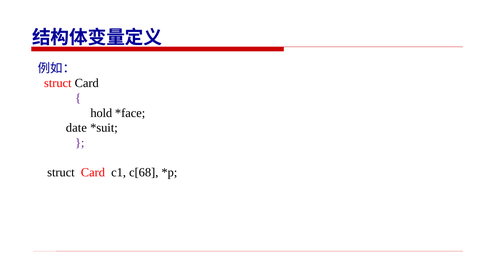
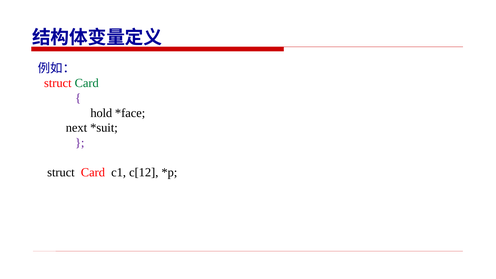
Card at (87, 83) colour: black -> green
date: date -> next
c[68: c[68 -> c[12
